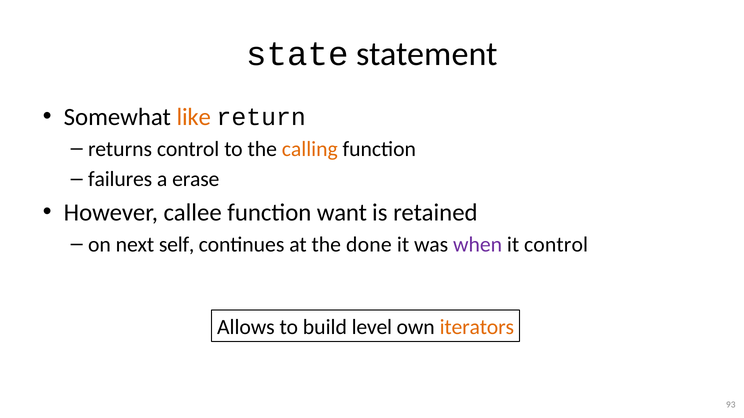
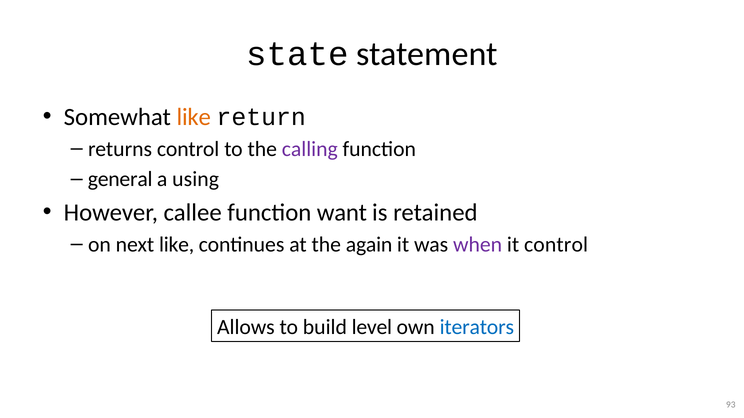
calling colour: orange -> purple
failures: failures -> general
erase: erase -> using
next self: self -> like
done: done -> again
iterators colour: orange -> blue
